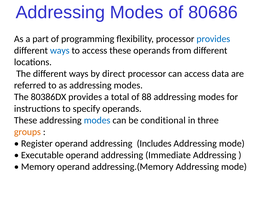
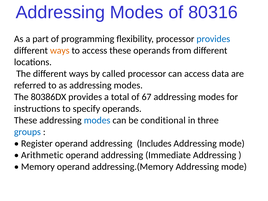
80686: 80686 -> 80316
ways at (60, 51) colour: blue -> orange
direct: direct -> called
88: 88 -> 67
groups colour: orange -> blue
Executable: Executable -> Arithmetic
